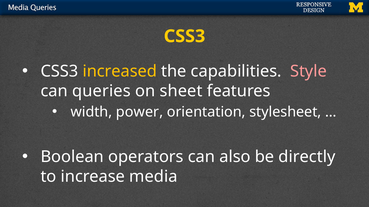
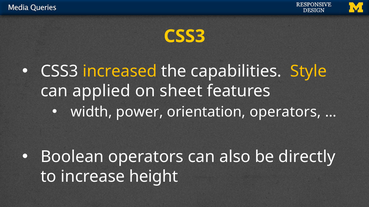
Style colour: pink -> yellow
queries: queries -> applied
orientation stylesheet: stylesheet -> operators
media: media -> height
